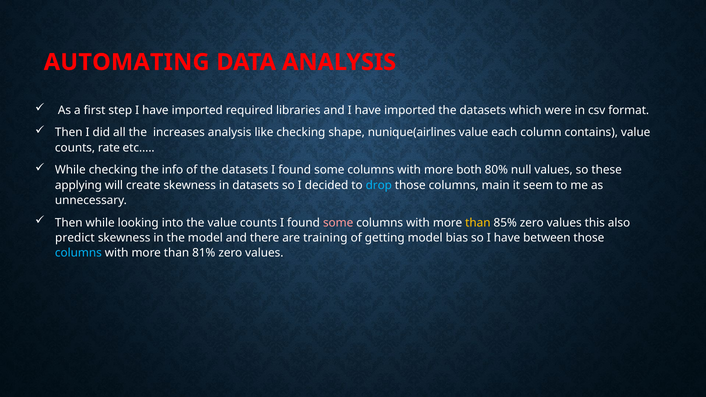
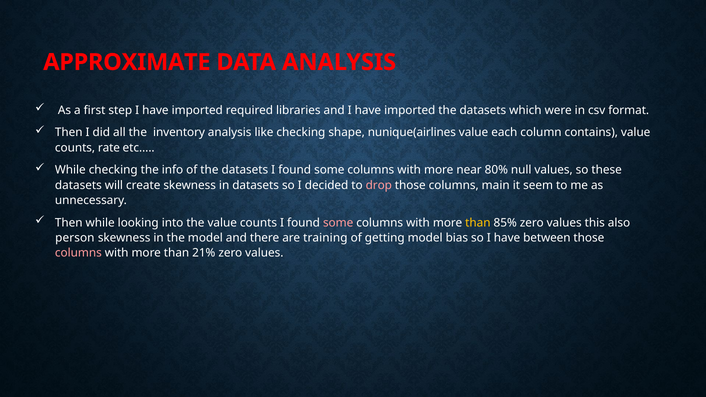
AUTOMATING: AUTOMATING -> APPROXIMATE
increases: increases -> inventory
both: both -> near
applying at (78, 185): applying -> datasets
drop colour: light blue -> pink
predict: predict -> person
columns at (78, 253) colour: light blue -> pink
81%: 81% -> 21%
